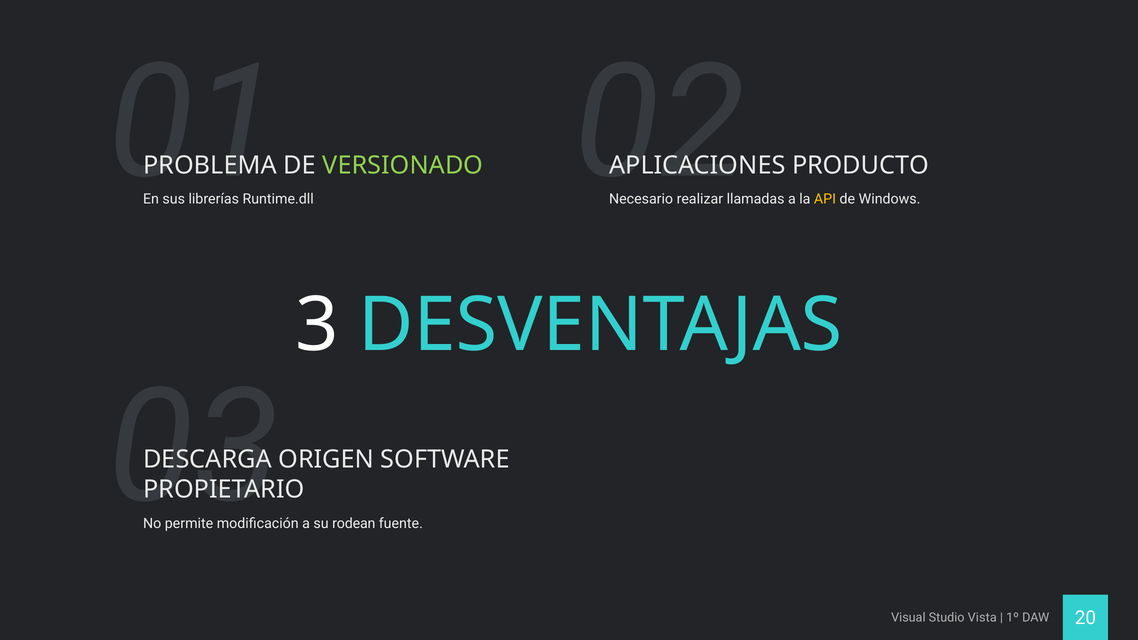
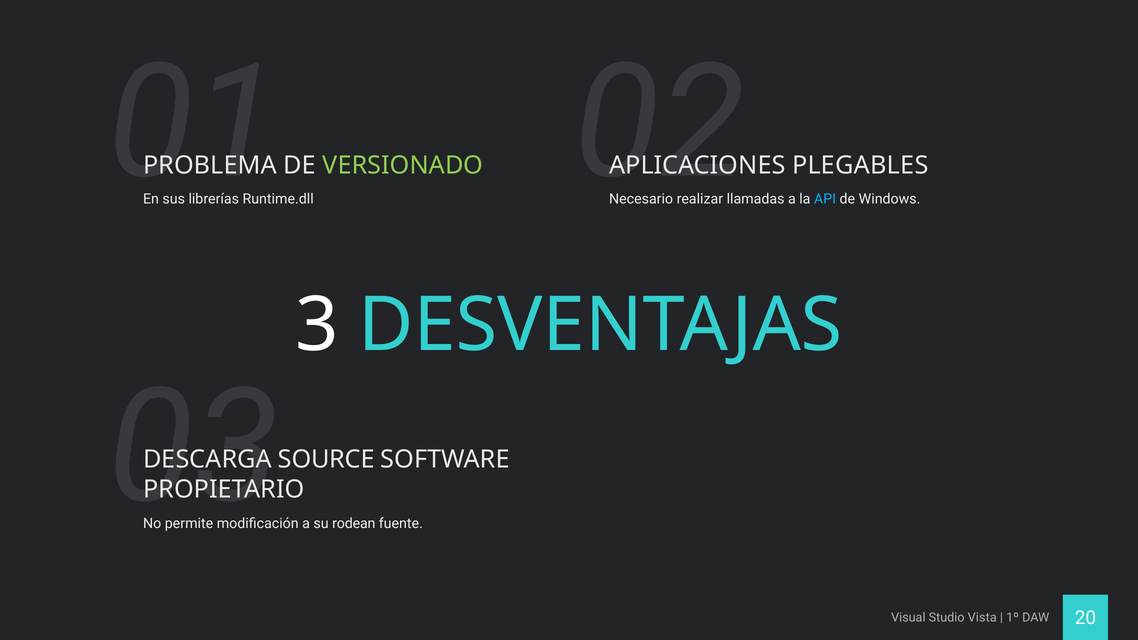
PRODUCTO: PRODUCTO -> PLEGABLES
API colour: yellow -> light blue
ORIGEN: ORIGEN -> SOURCE
